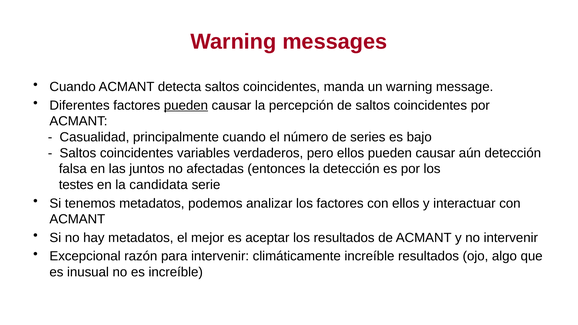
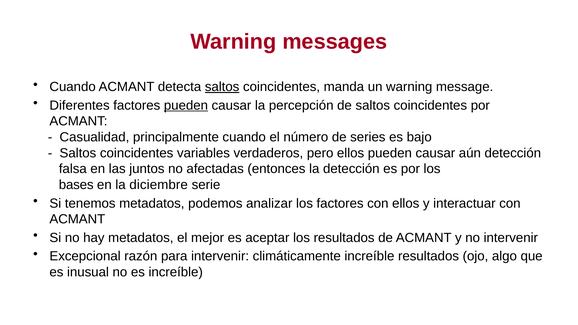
saltos at (222, 87) underline: none -> present
testes: testes -> bases
candidata: candidata -> diciembre
